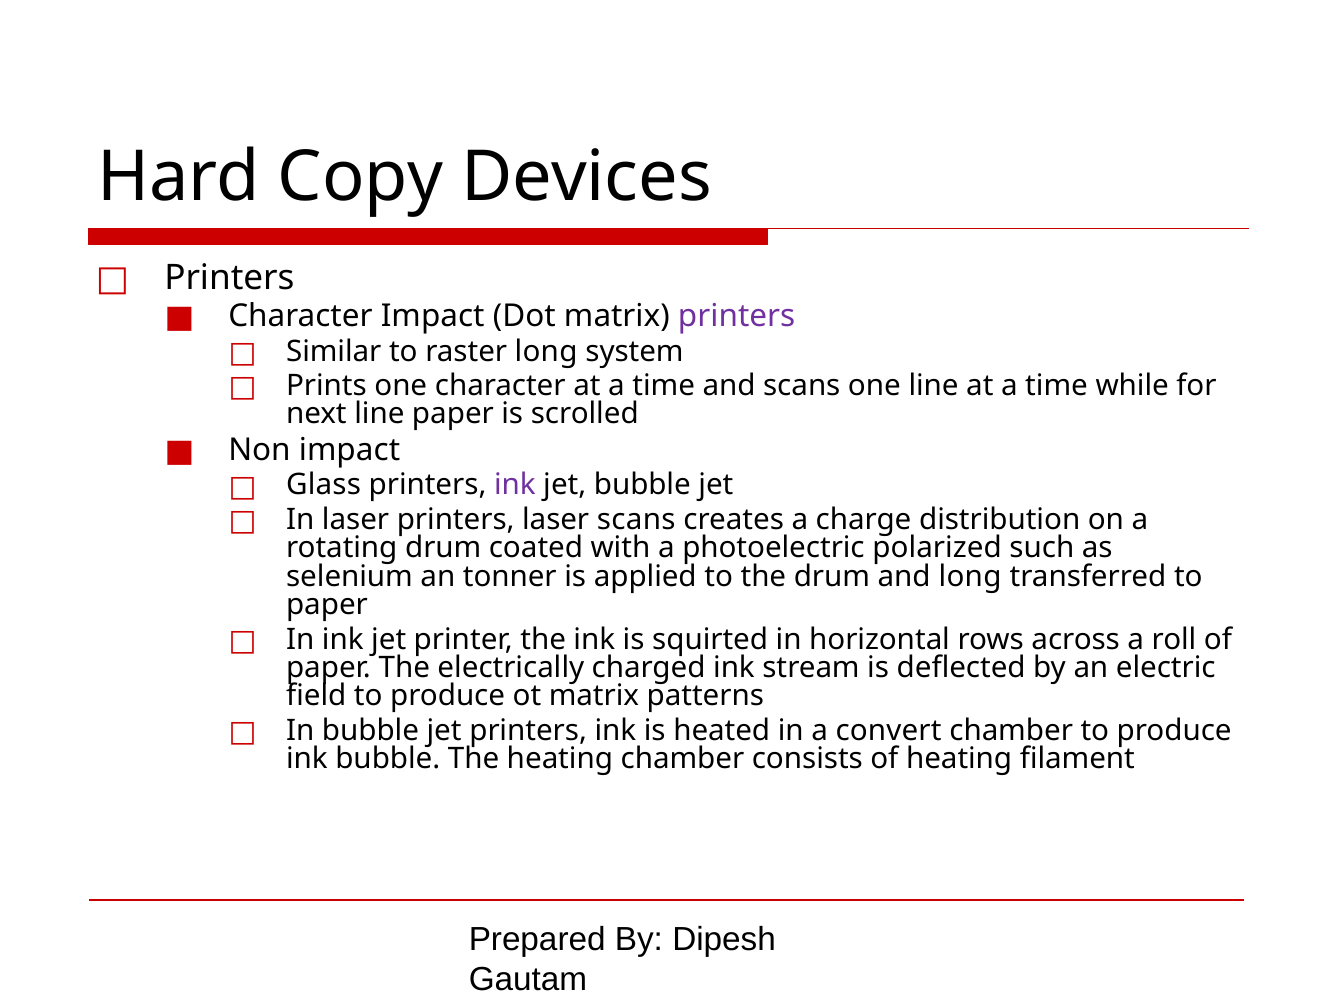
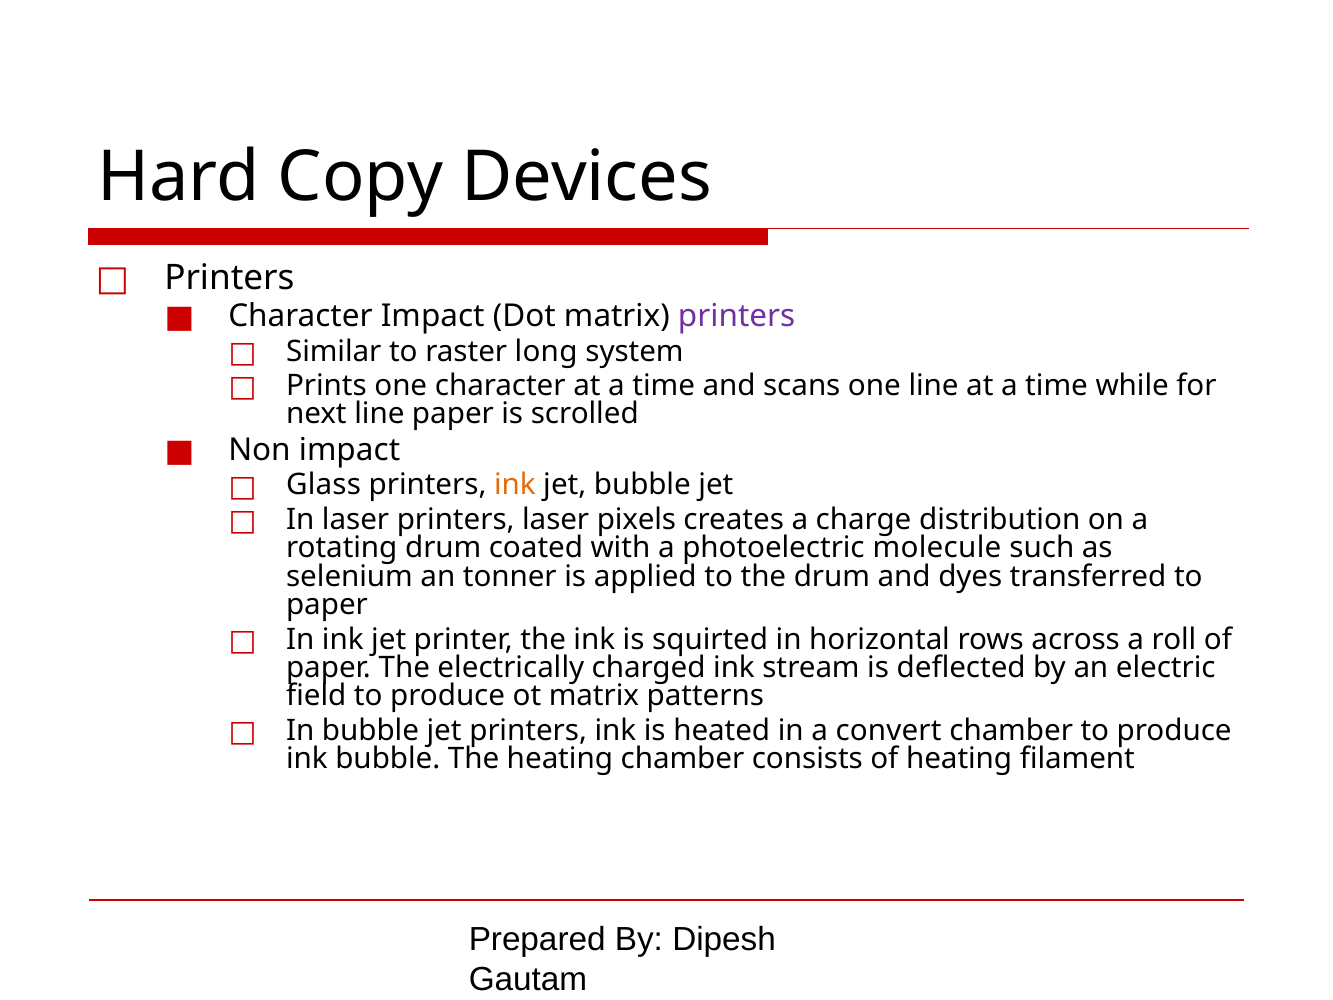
ink at (515, 485) colour: purple -> orange
laser scans: scans -> pixels
polarized: polarized -> molecule
and long: long -> dyes
